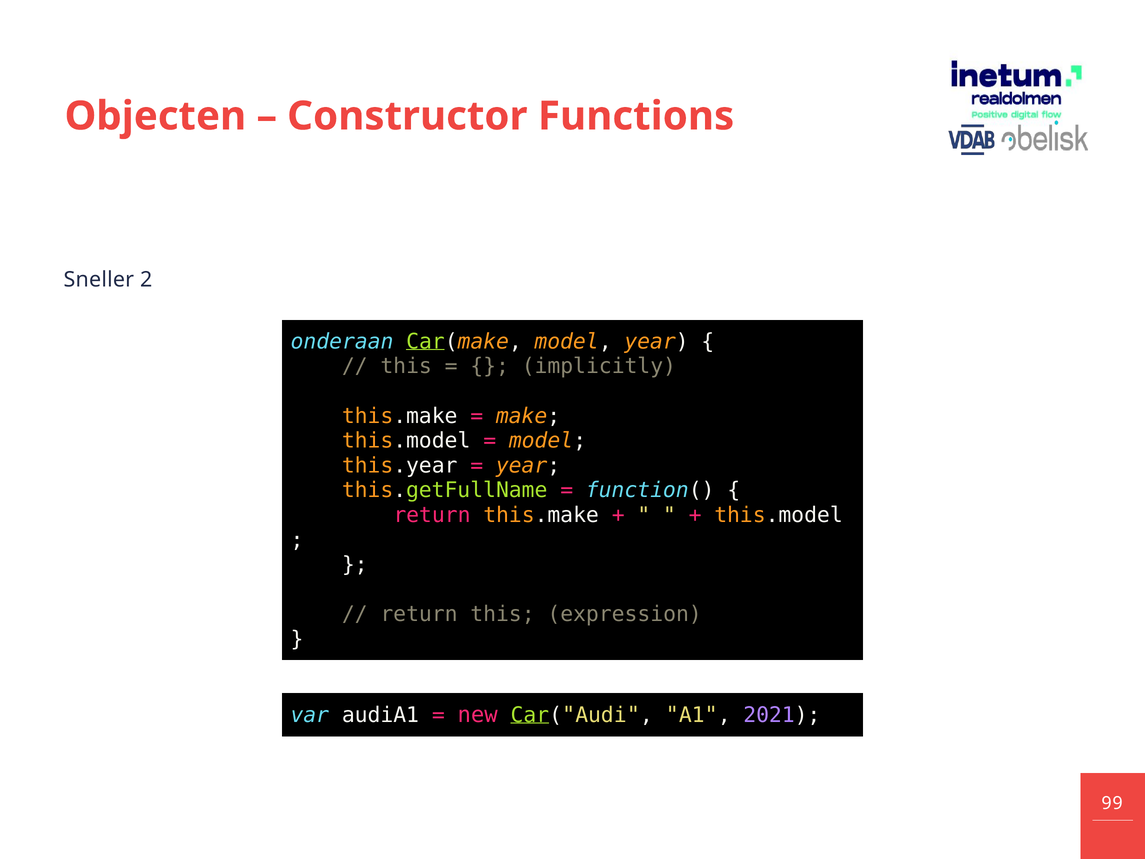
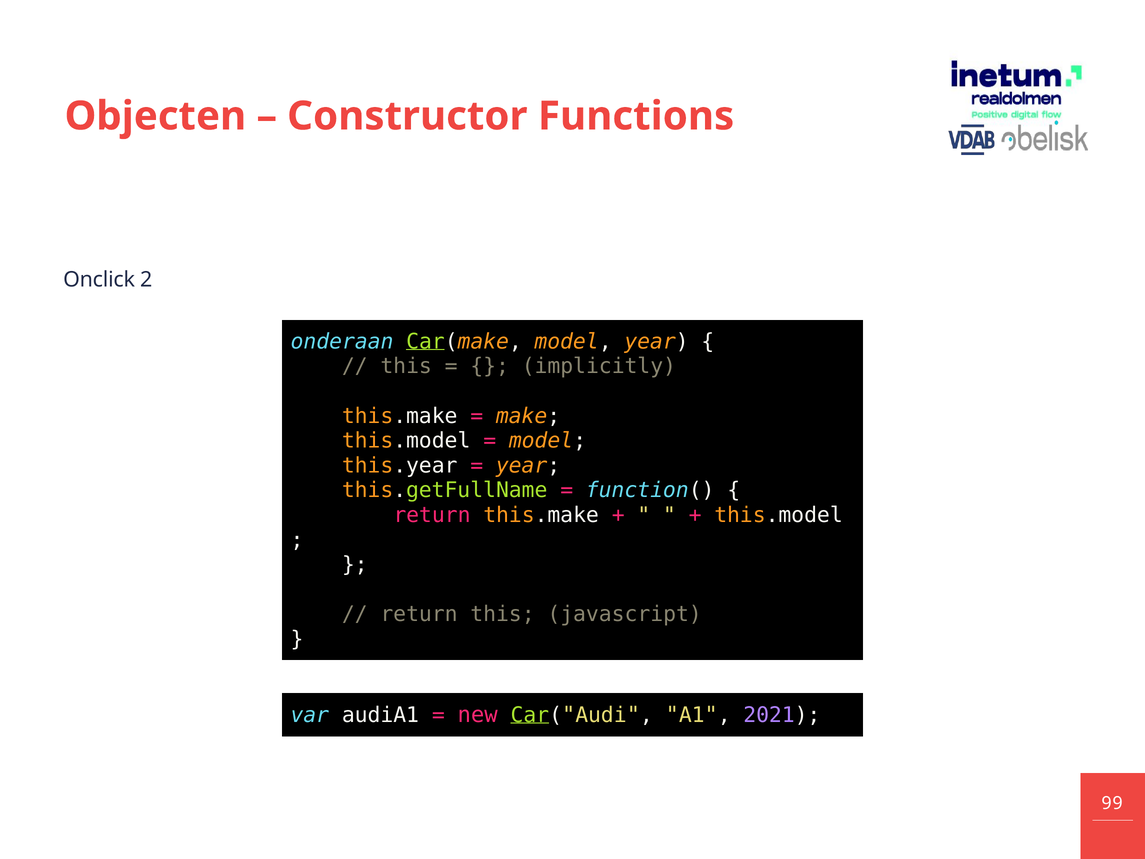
Sneller: Sneller -> Onclick
expression: expression -> javascript
